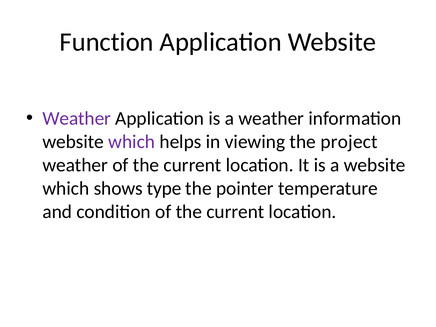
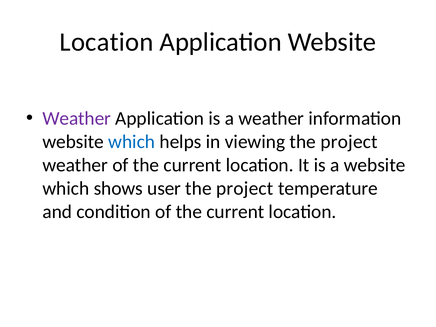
Function at (107, 42): Function -> Location
which at (132, 142) colour: purple -> blue
type: type -> user
pointer at (245, 188): pointer -> project
